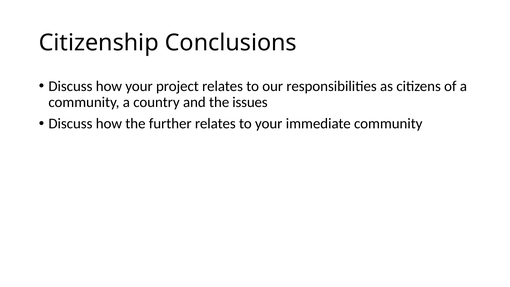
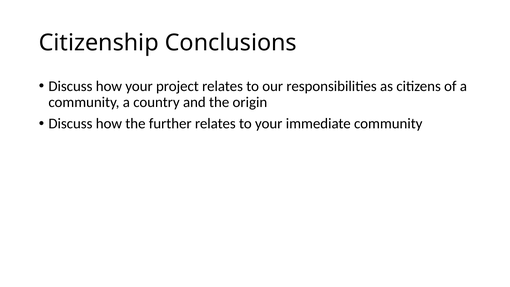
issues: issues -> origin
